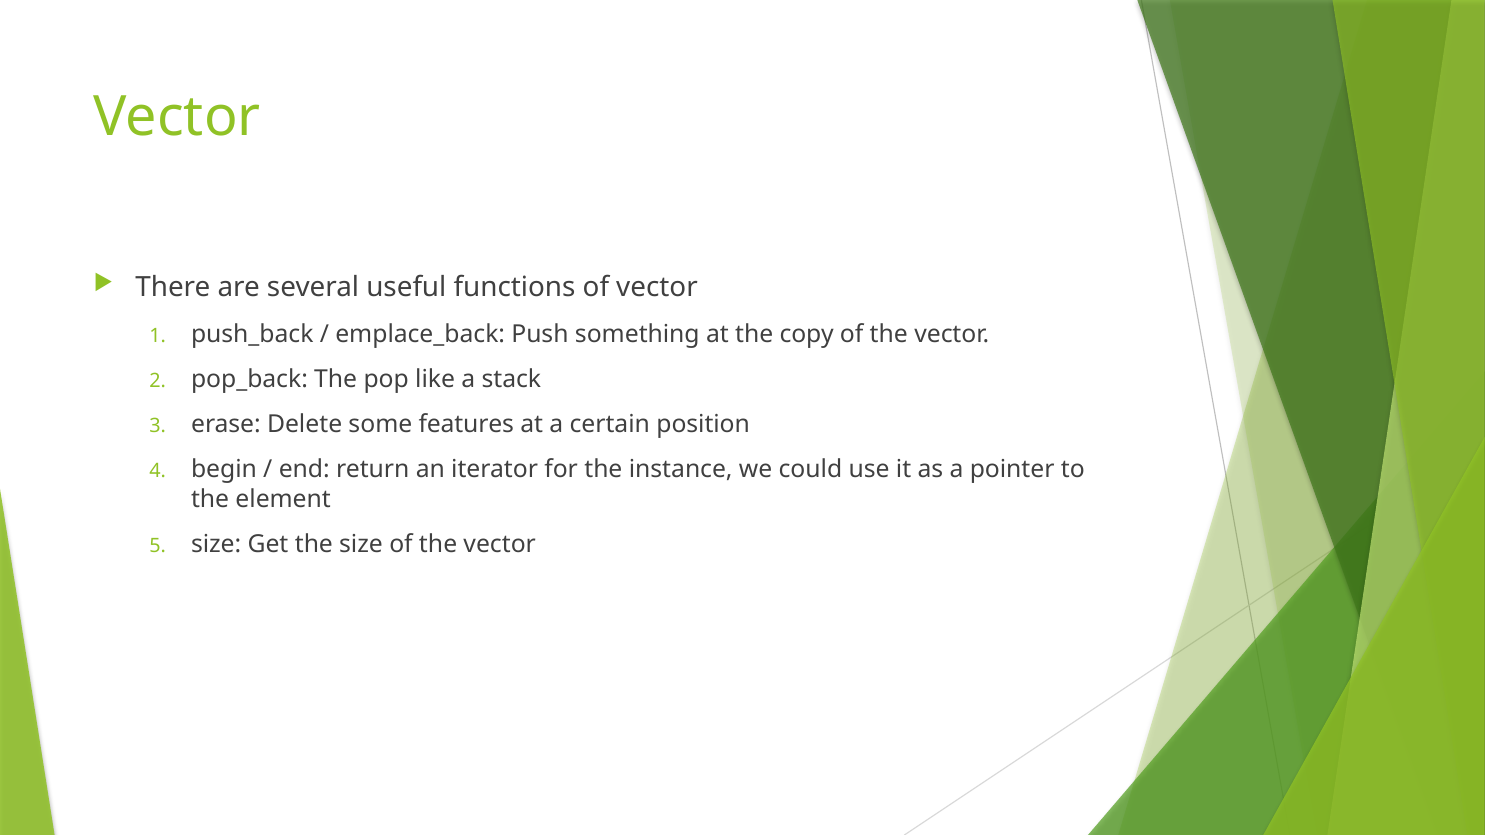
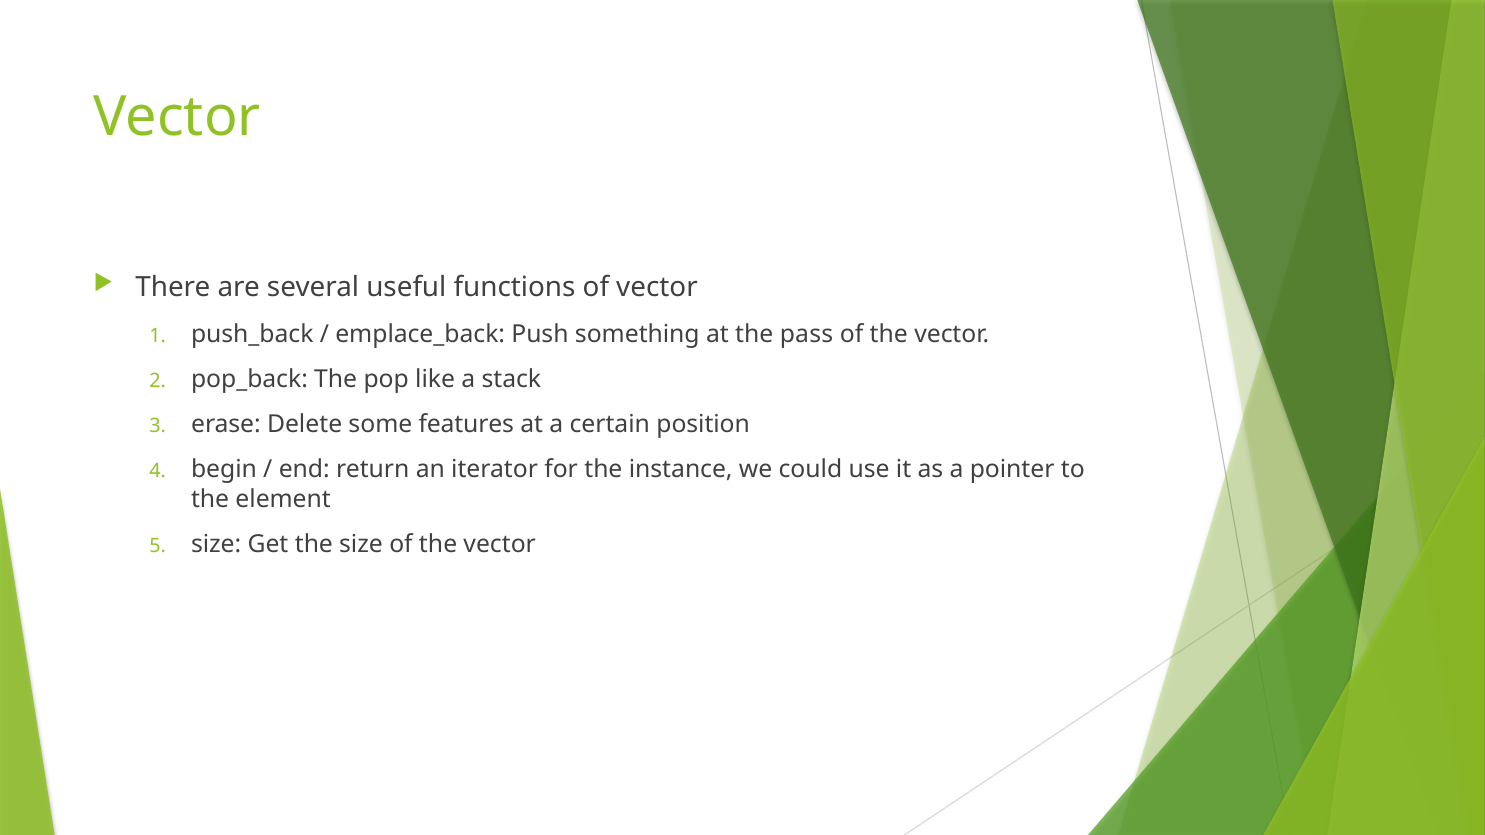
copy: copy -> pass
